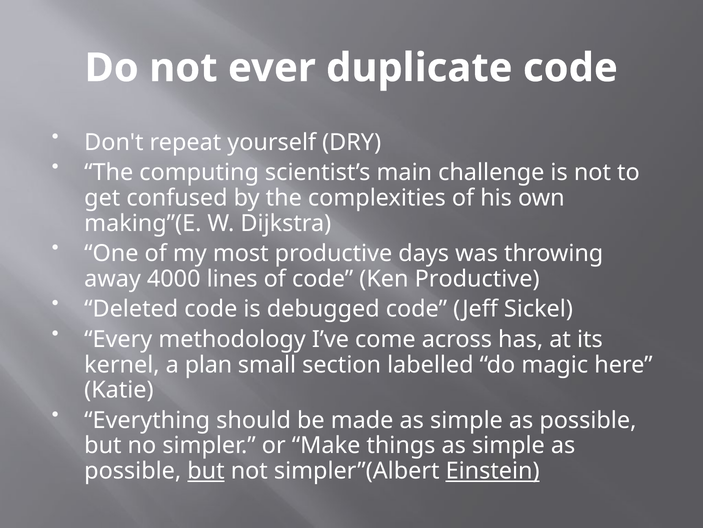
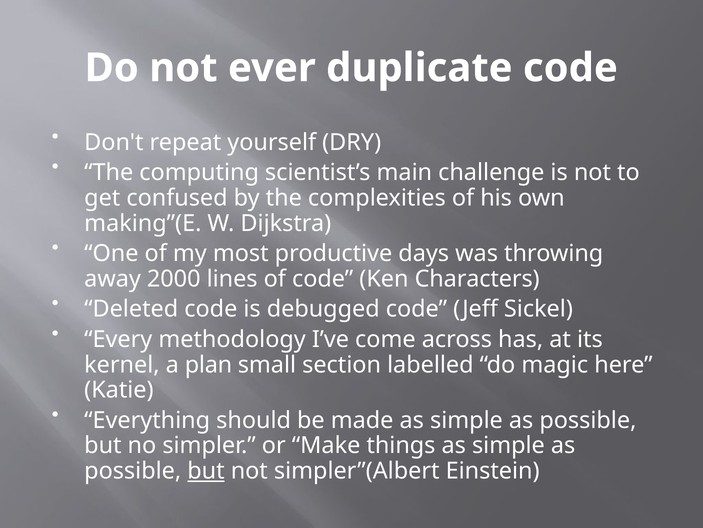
4000: 4000 -> 2000
Ken Productive: Productive -> Characters
Einstein underline: present -> none
